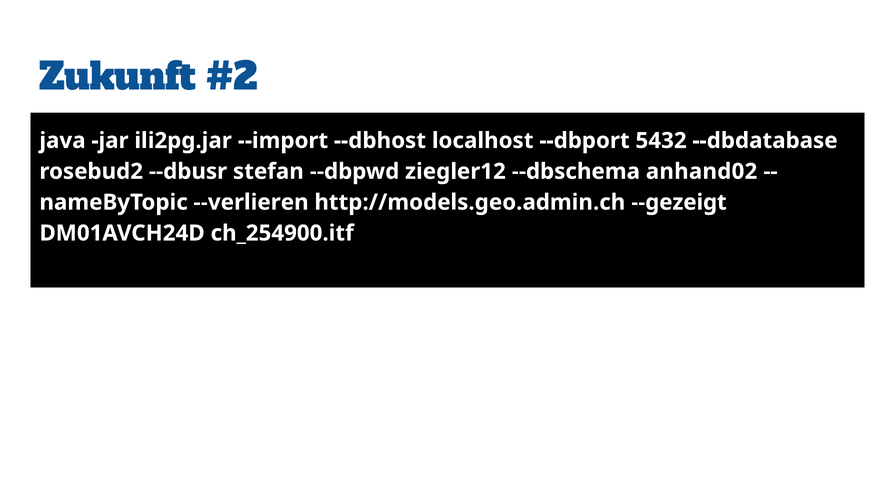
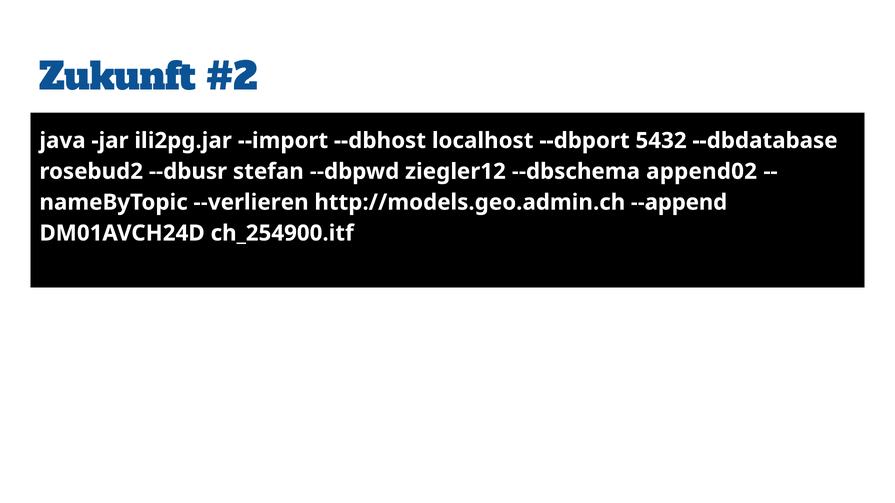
anhand02: anhand02 -> append02
--gezeigt: --gezeigt -> --append
